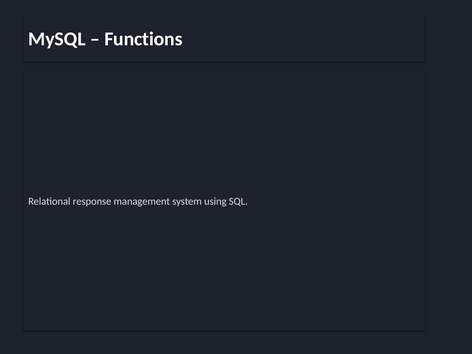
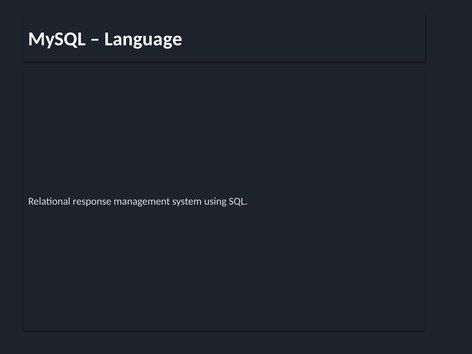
Functions: Functions -> Language
